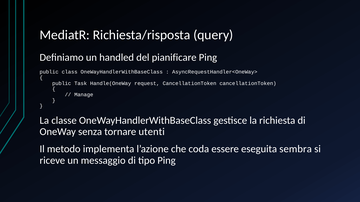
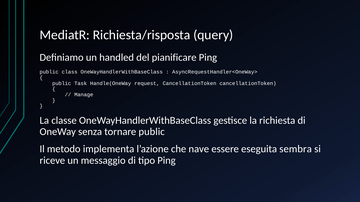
tornare utenti: utenti -> public
coda: coda -> nave
